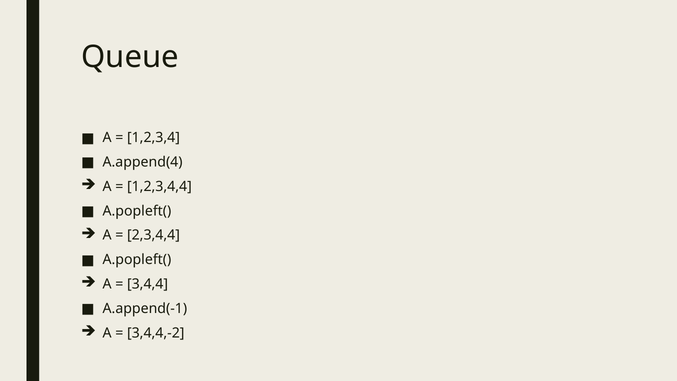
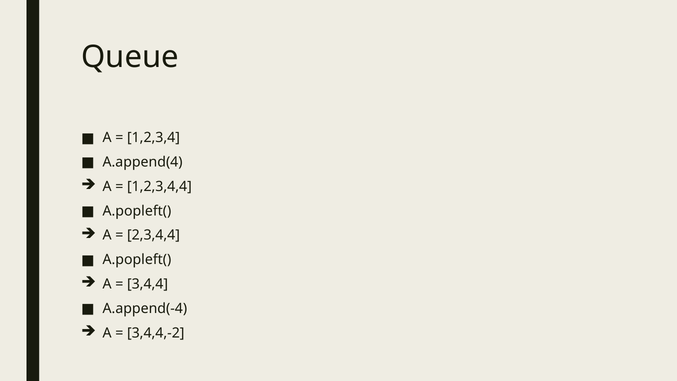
A.append(-1: A.append(-1 -> A.append(-4
